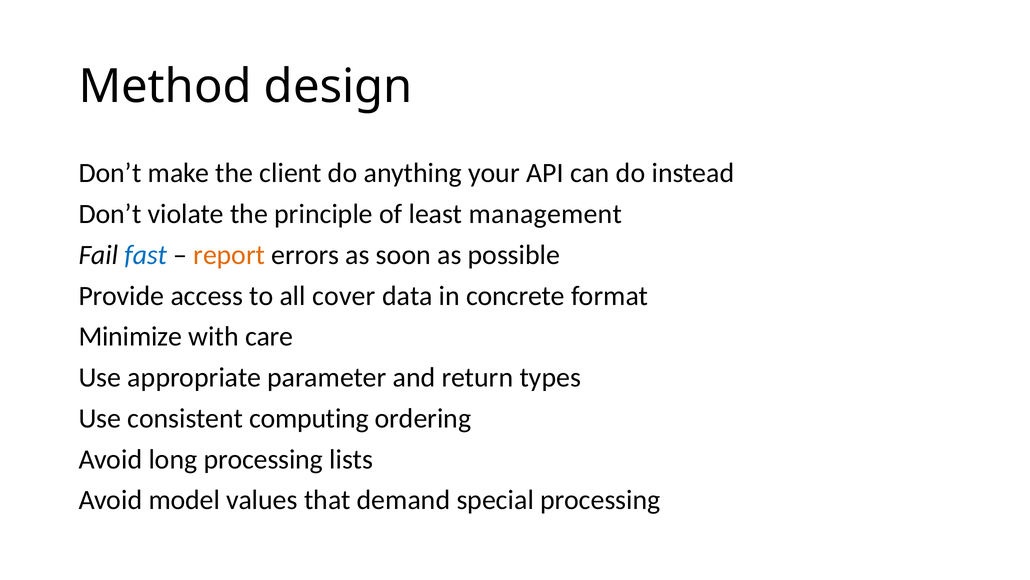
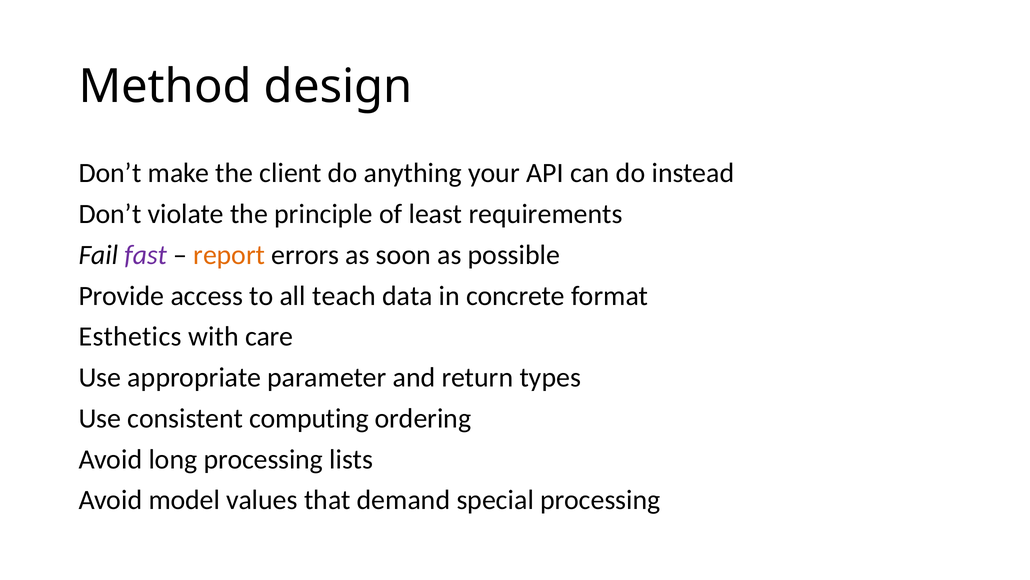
management: management -> requirements
fast colour: blue -> purple
cover: cover -> teach
Minimize: Minimize -> Esthetics
